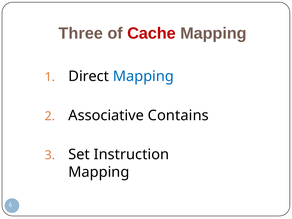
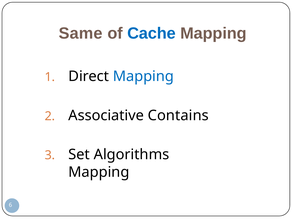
Three: Three -> Same
Cache colour: red -> blue
Instruction: Instruction -> Algorithms
